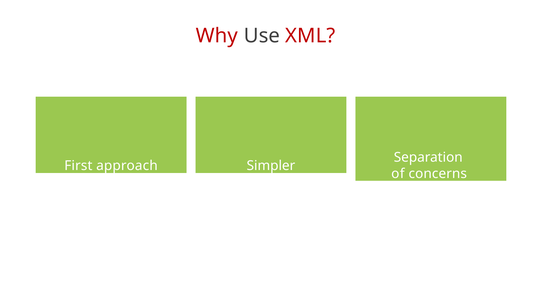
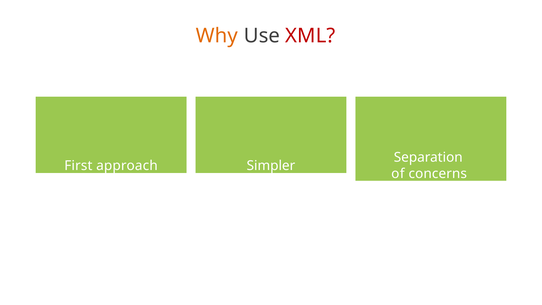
Why colour: red -> orange
